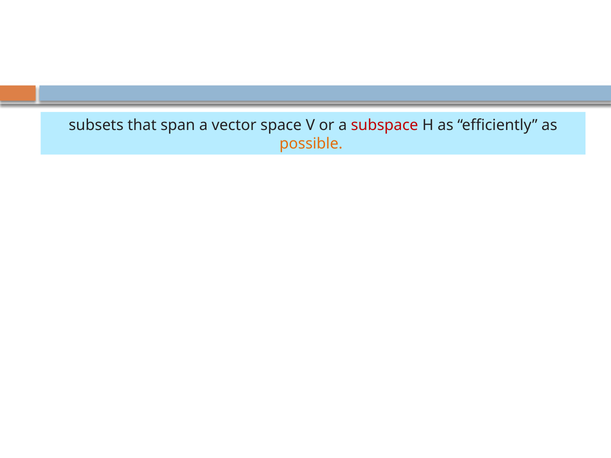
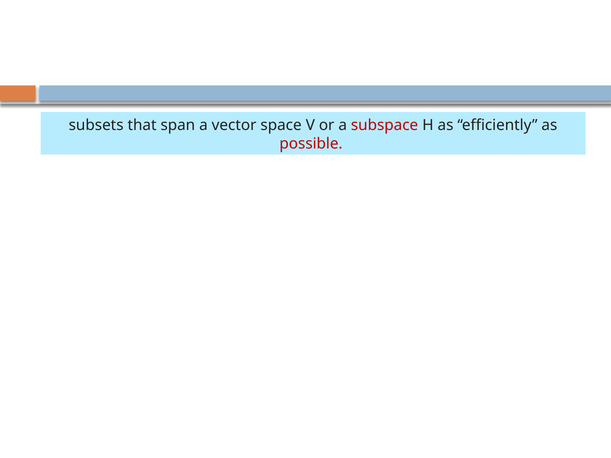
possible colour: orange -> red
